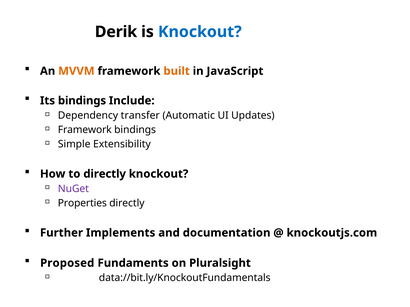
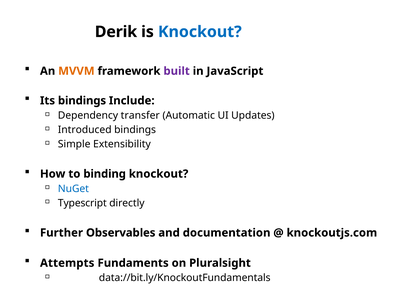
built colour: orange -> purple
Framework at (85, 130): Framework -> Introduced
to directly: directly -> binding
NuGet colour: purple -> blue
Properties: Properties -> Typescript
Implements: Implements -> Observables
Proposed: Proposed -> Attempts
